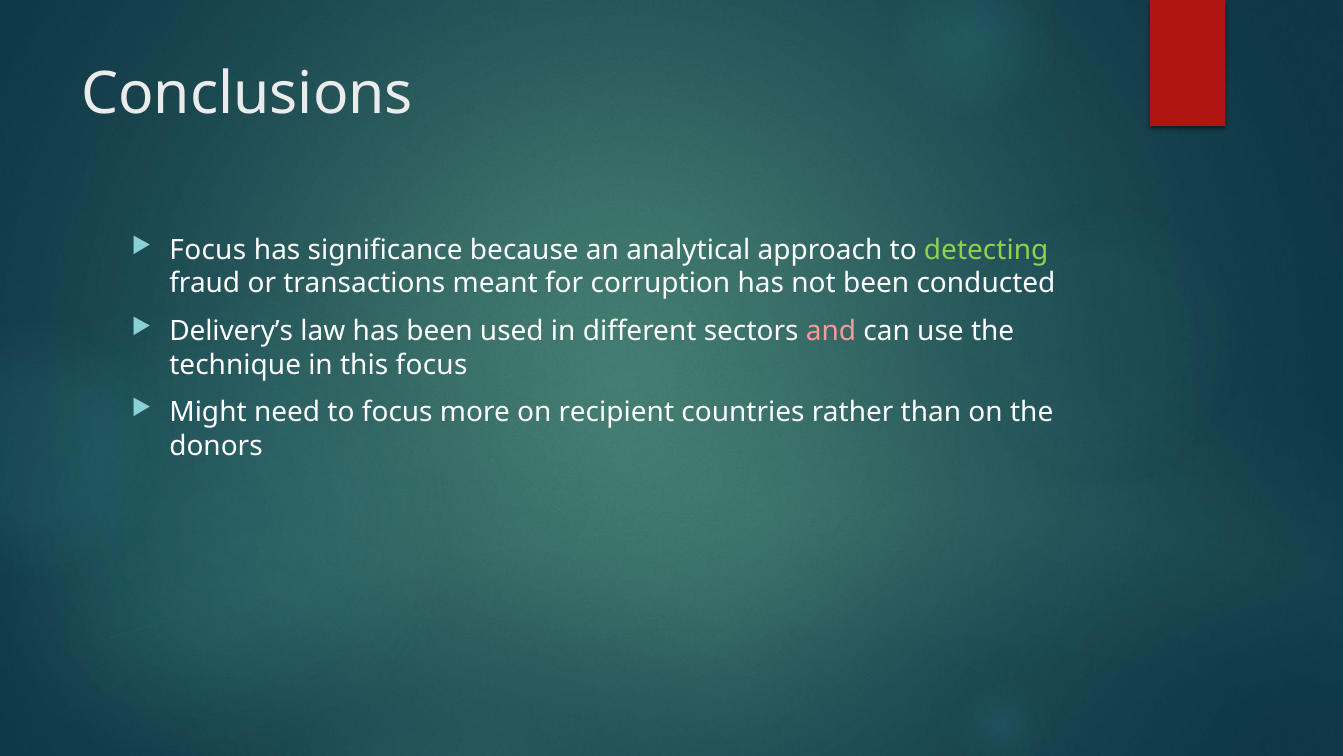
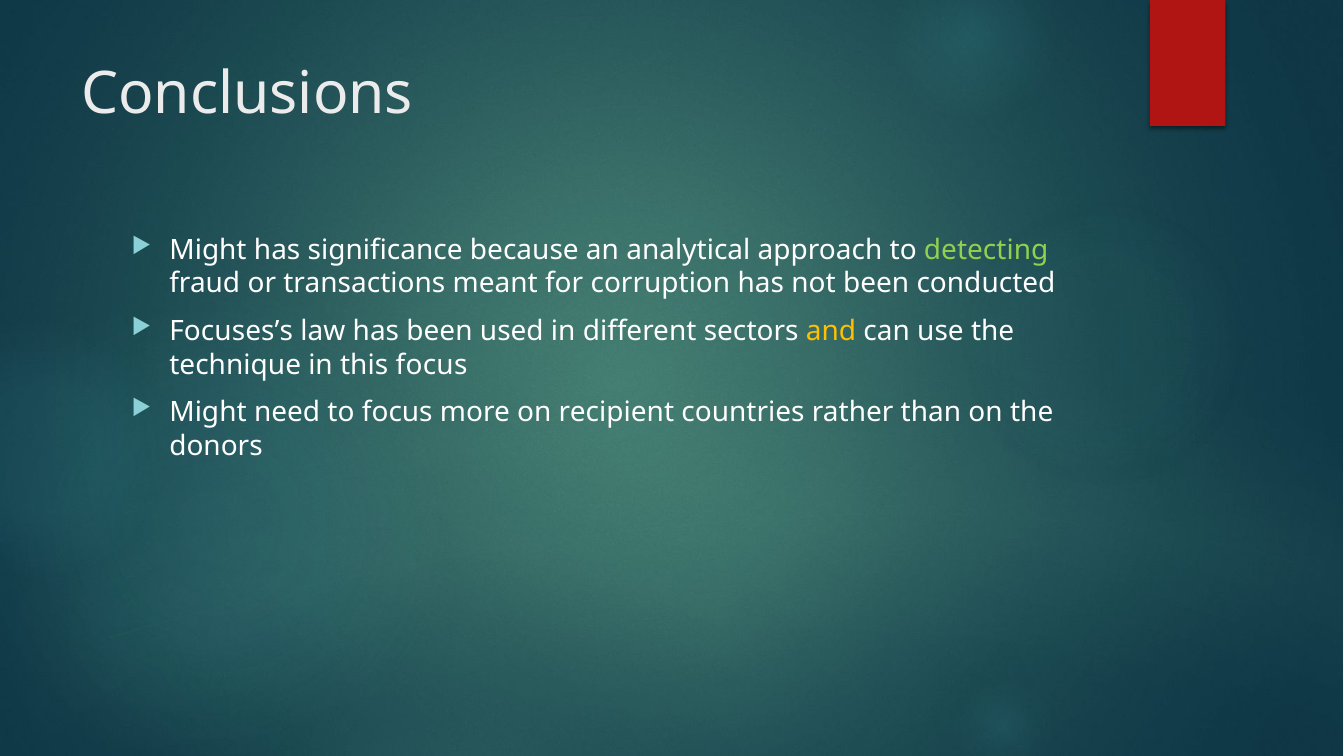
Focus at (208, 250): Focus -> Might
Delivery’s: Delivery’s -> Focuses’s
and colour: pink -> yellow
